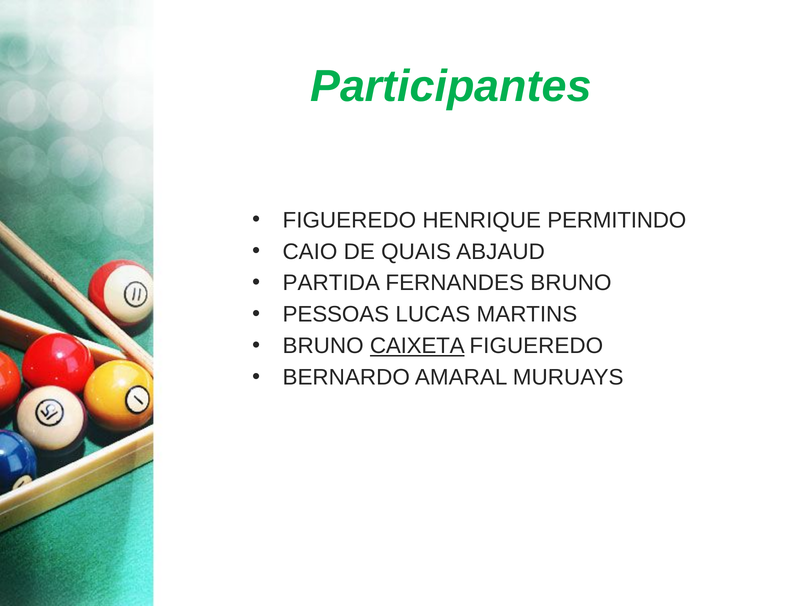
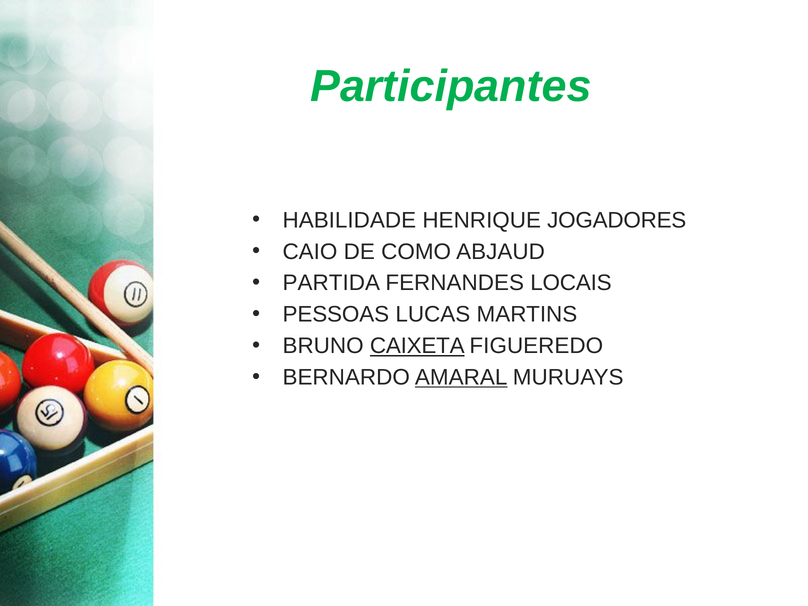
FIGUEREDO at (349, 220): FIGUEREDO -> HABILIDADE
PERMITINDO: PERMITINDO -> JOGADORES
QUAIS: QUAIS -> COMO
FERNANDES BRUNO: BRUNO -> LOCAIS
AMARAL underline: none -> present
